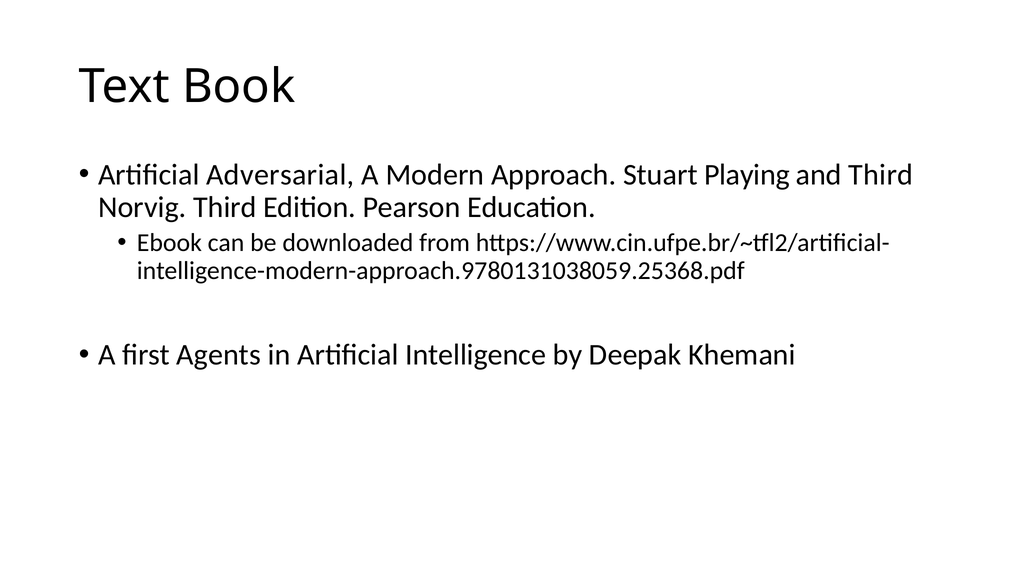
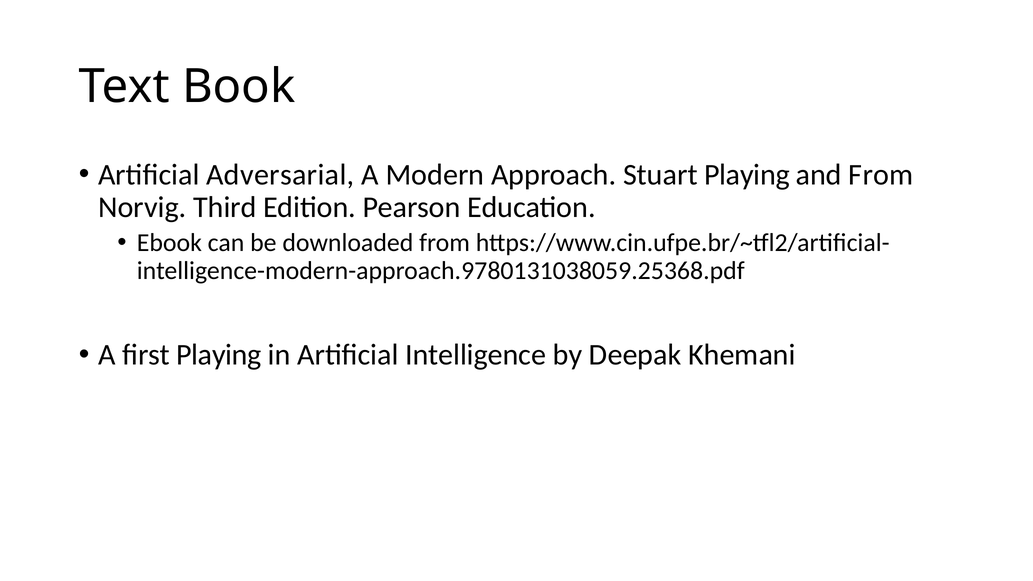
and Third: Third -> From
first Agents: Agents -> Playing
